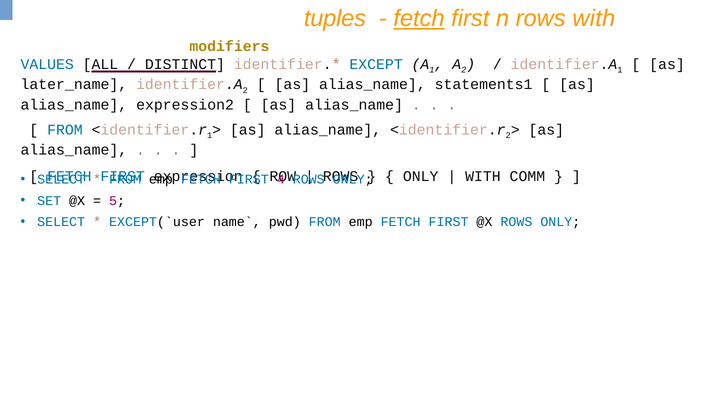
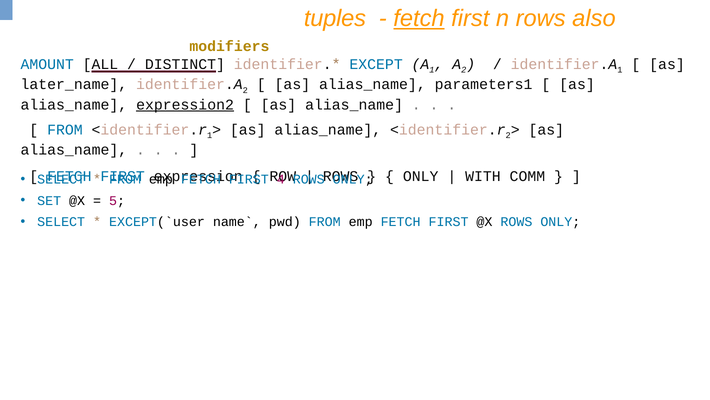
rows with: with -> also
VALUES: VALUES -> AMOUNT
statements1: statements1 -> parameters1
expression2 underline: none -> present
